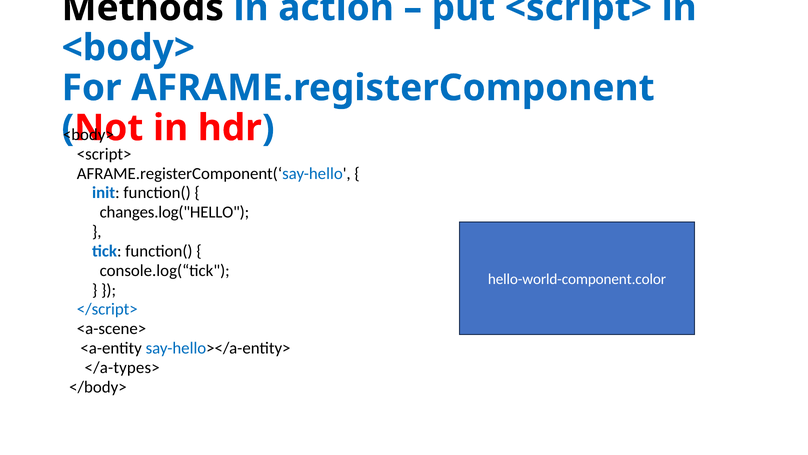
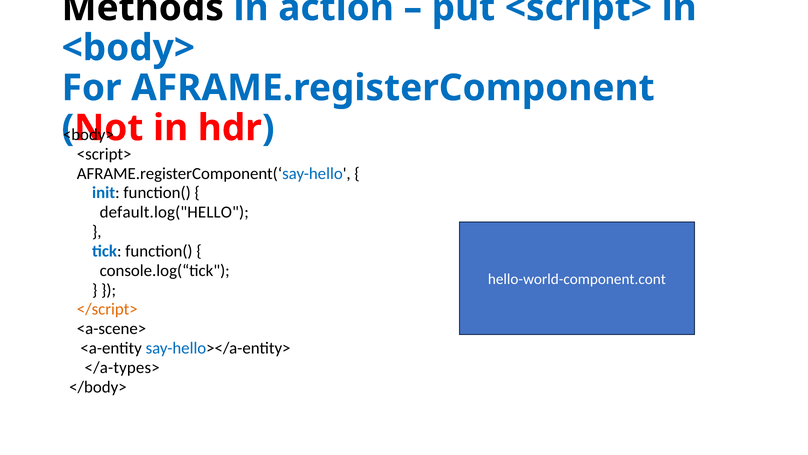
changes.log("HELLO: changes.log("HELLO -> default.log("HELLO
hello-world-component.color: hello-world-component.color -> hello-world-component.cont
</script> colour: blue -> orange
